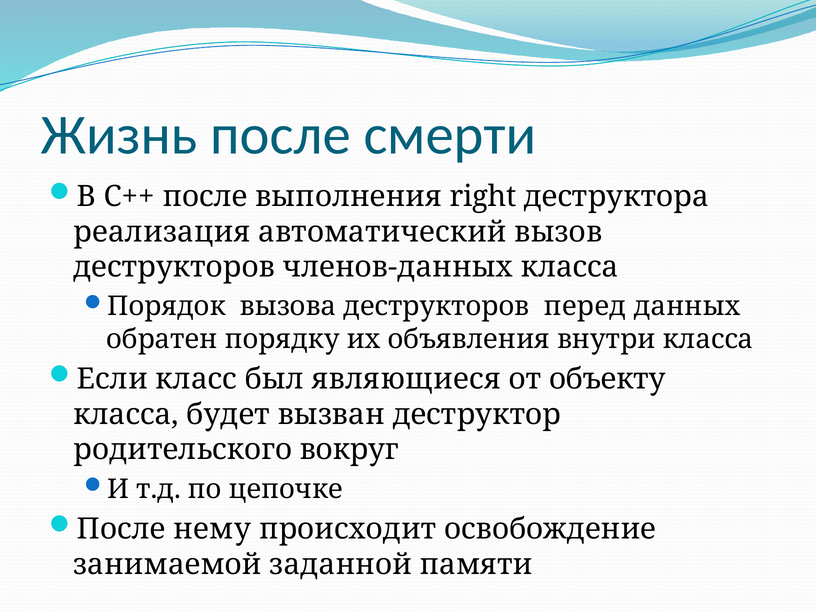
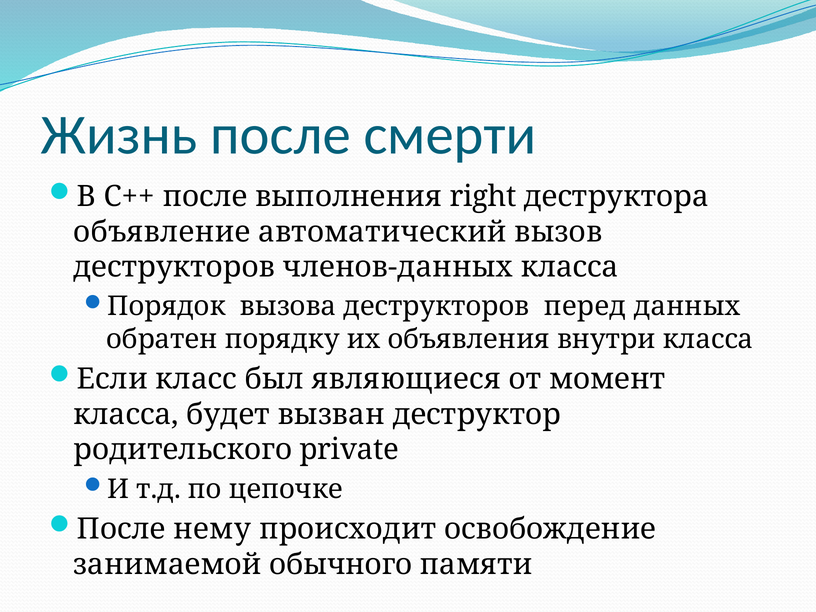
реализация: реализация -> объявление
объекту: объекту -> момент
вокруг: вокруг -> private
заданной: заданной -> обычного
